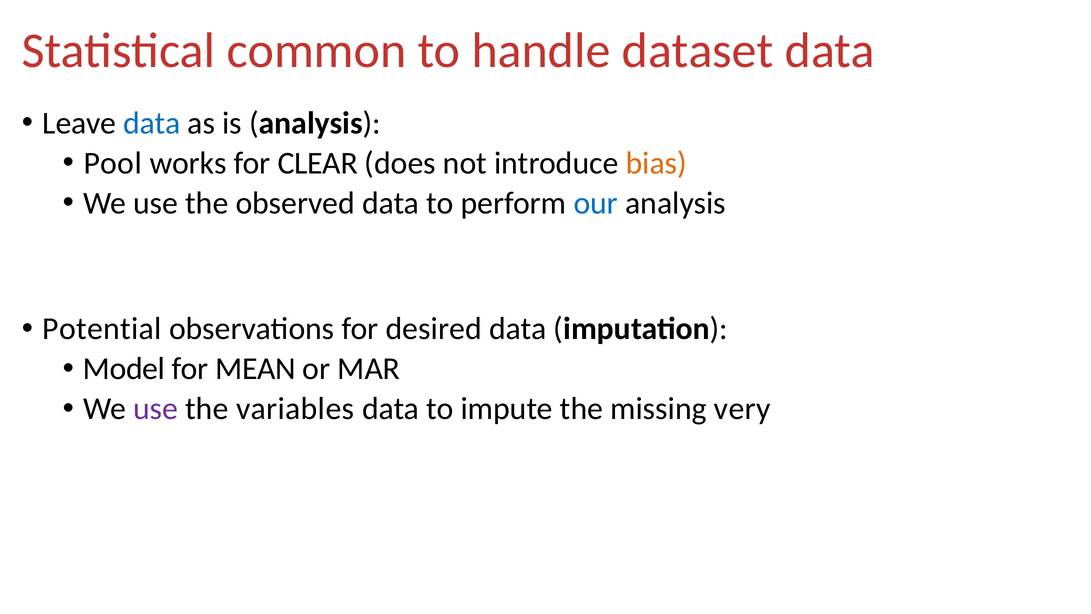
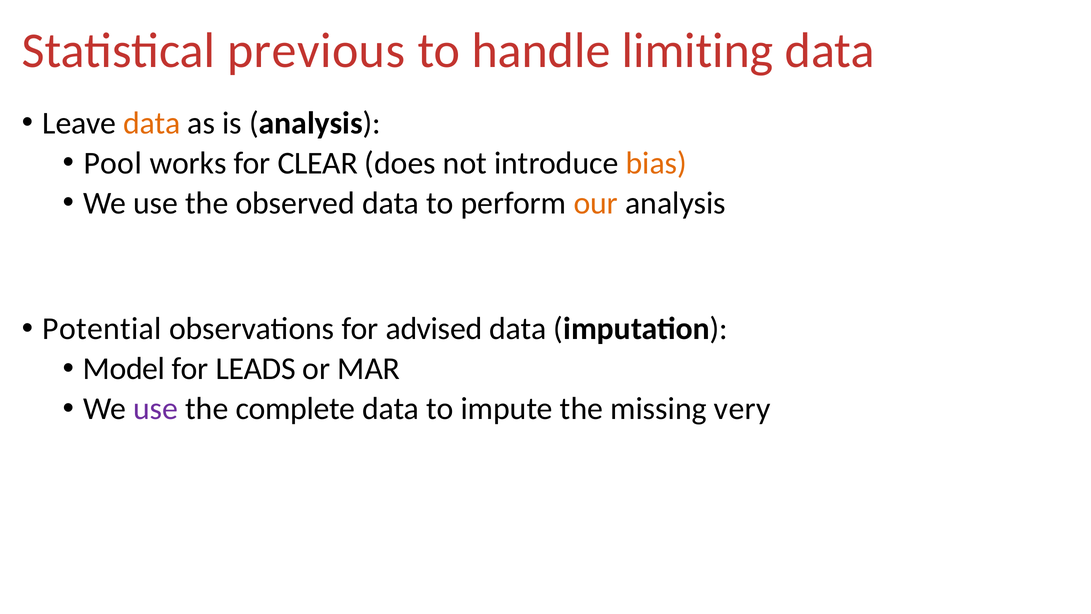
common: common -> previous
dataset: dataset -> limiting
data at (152, 123) colour: blue -> orange
our colour: blue -> orange
desired: desired -> advised
MEAN: MEAN -> LEADS
variables: variables -> complete
